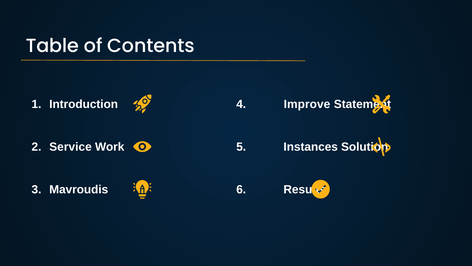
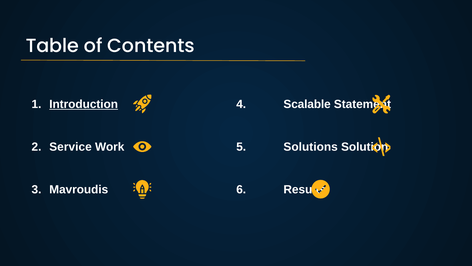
Introduction underline: none -> present
Improve: Improve -> Scalable
Instances: Instances -> Solutions
